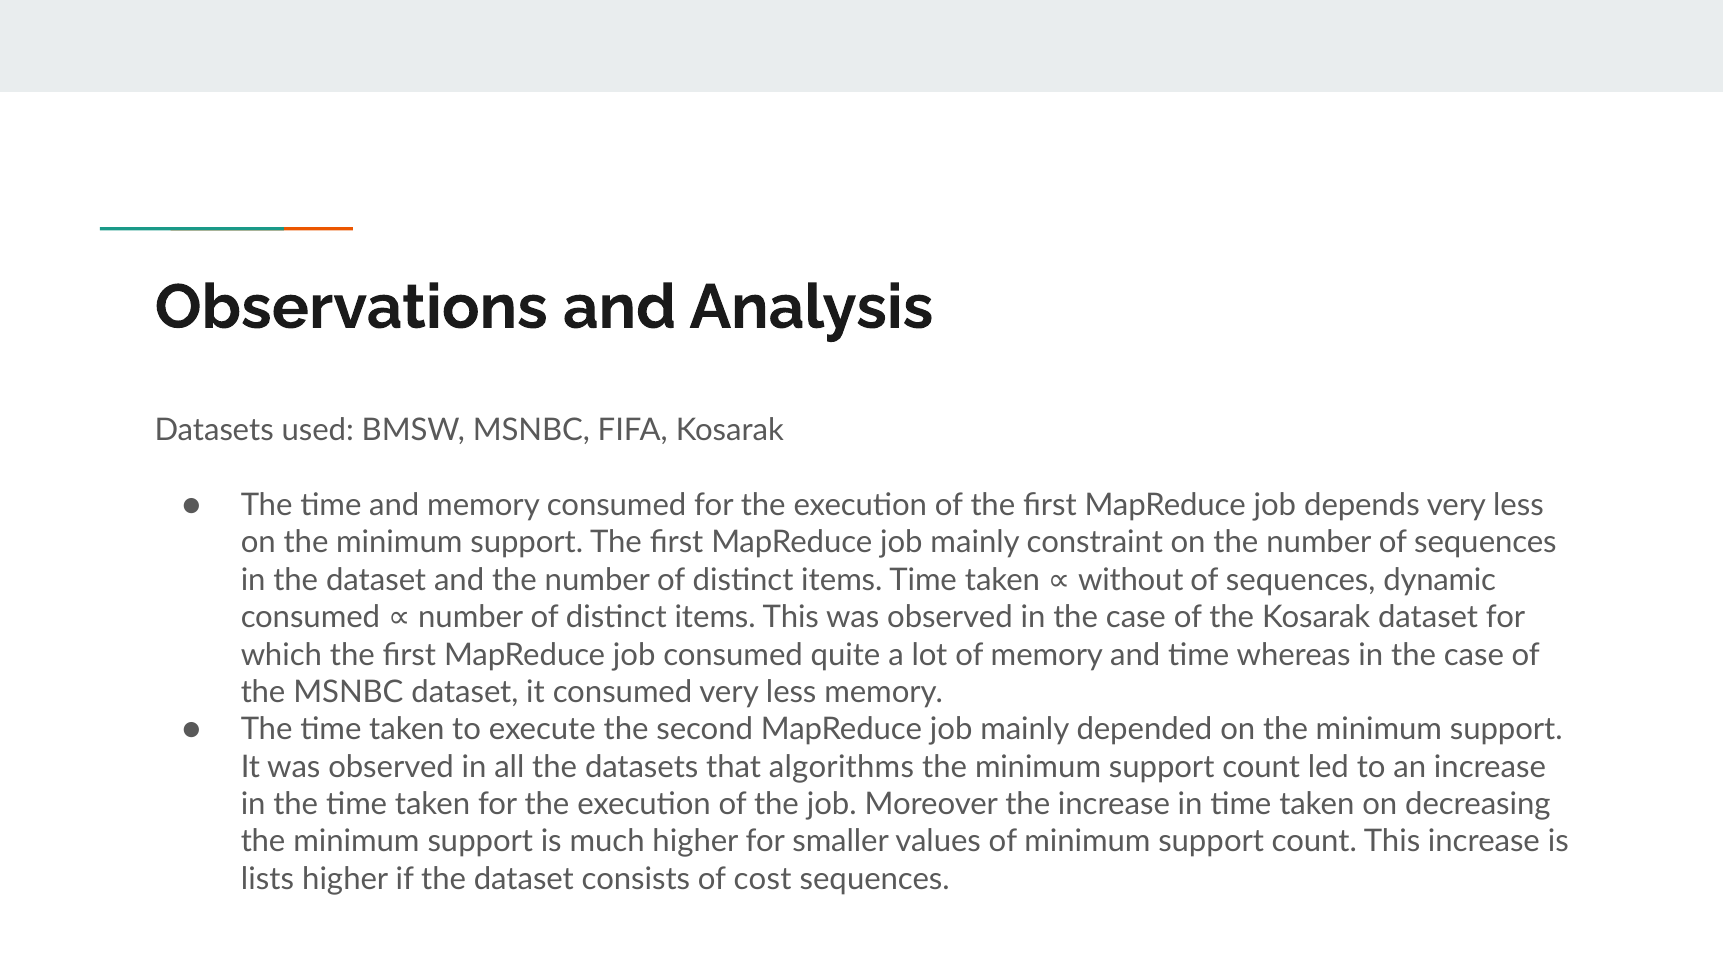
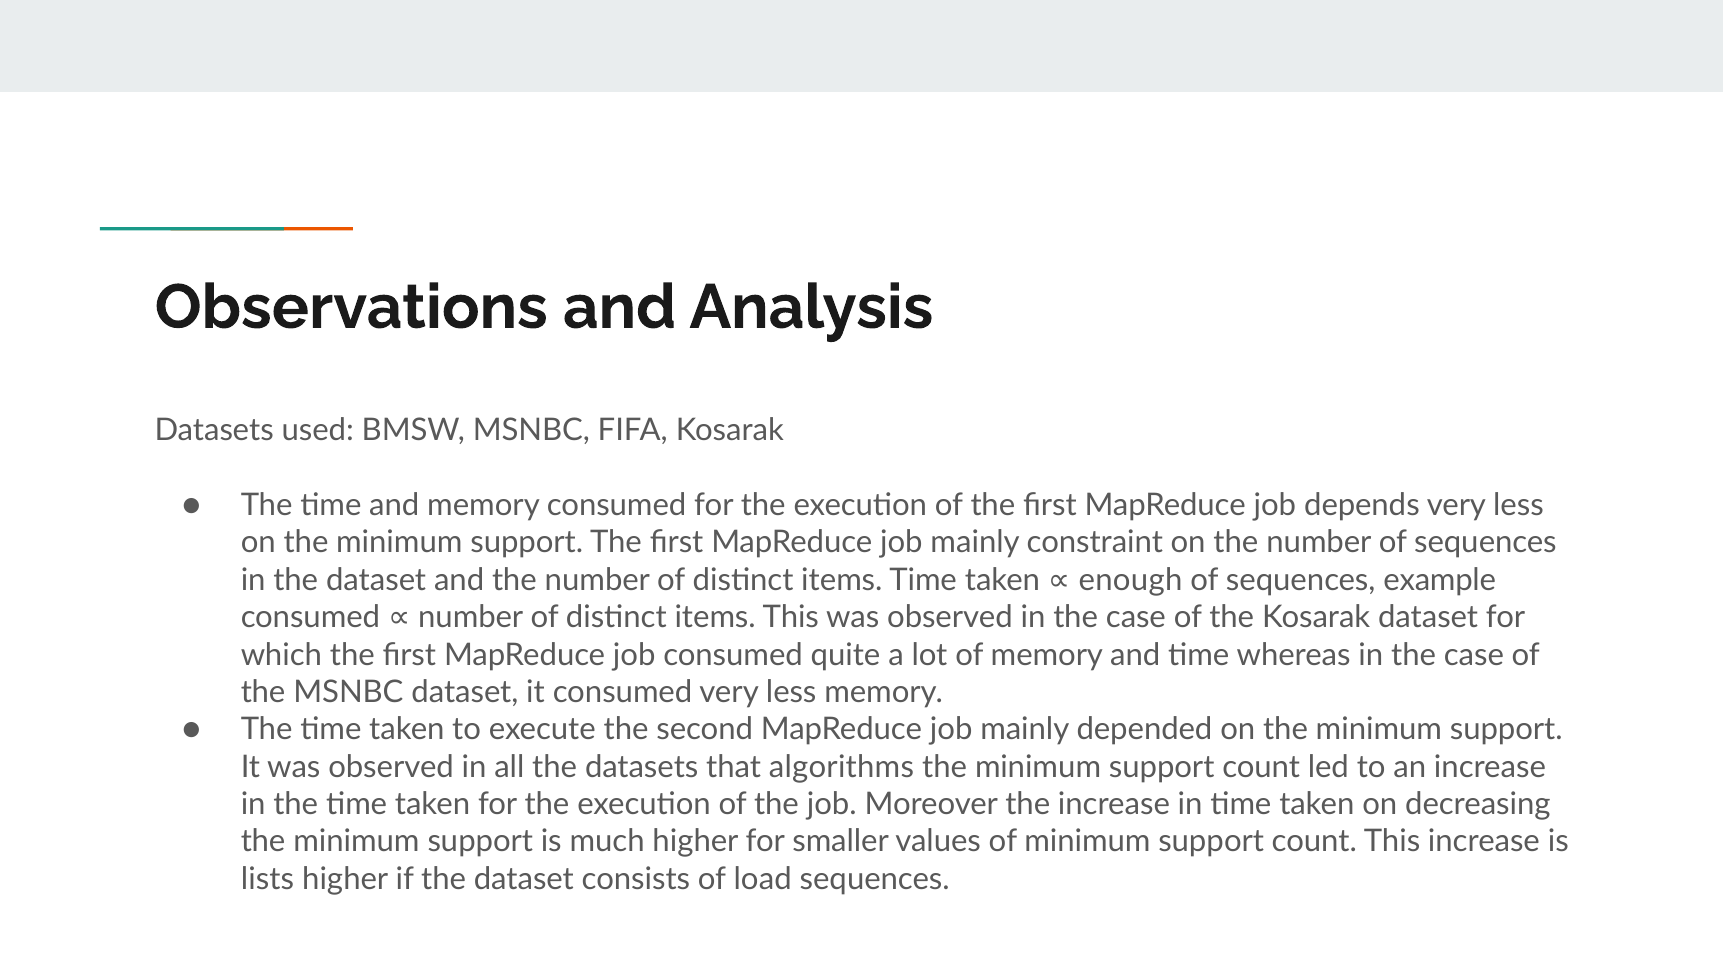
without: without -> enough
dynamic: dynamic -> example
cost: cost -> load
